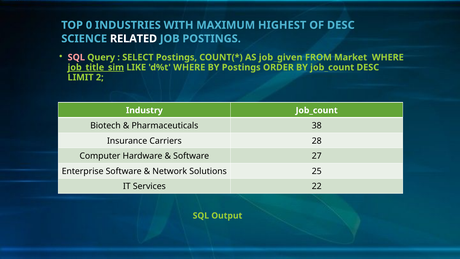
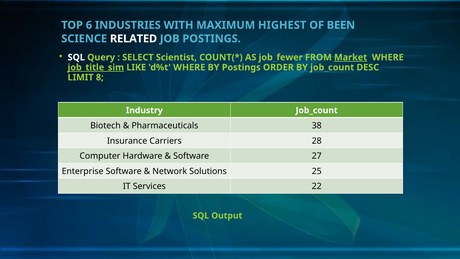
0: 0 -> 6
OF DESC: DESC -> BEEN
SQL at (76, 57) colour: pink -> white
SELECT Postings: Postings -> Scientist
job_given: job_given -> job_fewer
Market underline: none -> present
2: 2 -> 8
